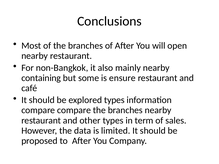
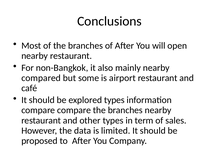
containing: containing -> compared
ensure: ensure -> airport
